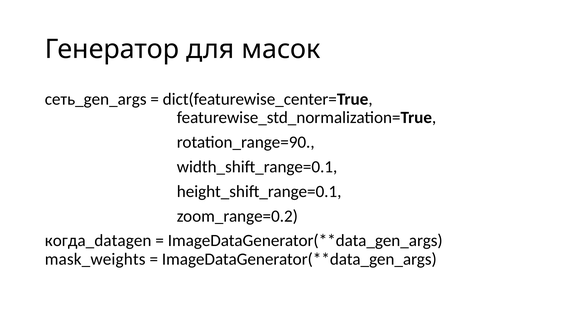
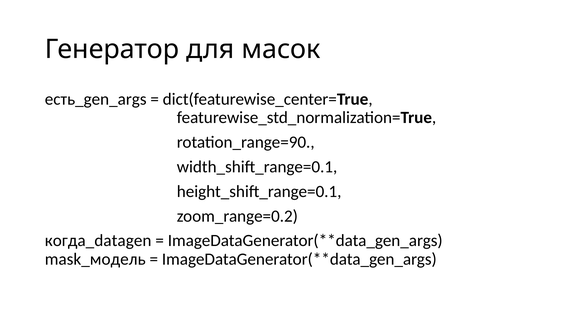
сеть_gen_args: сеть_gen_args -> есть_gen_args
mask_weights: mask_weights -> mask_модель
